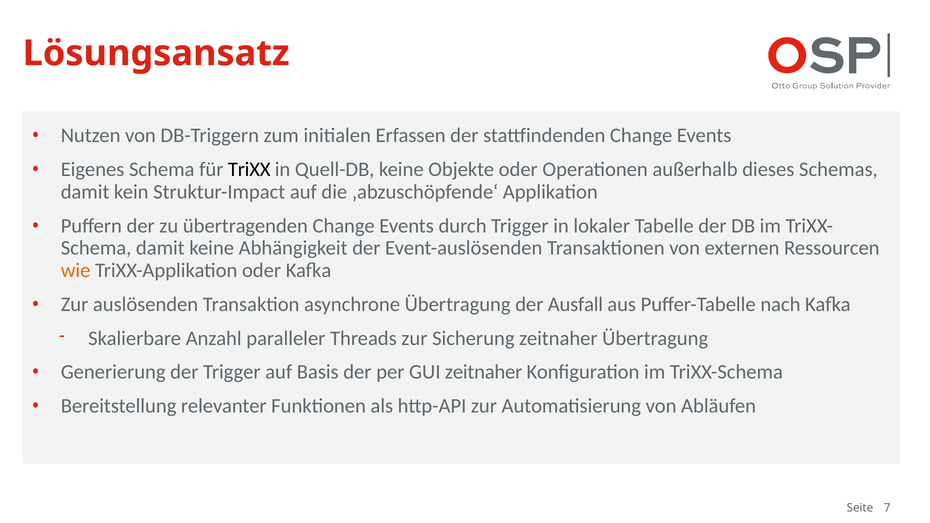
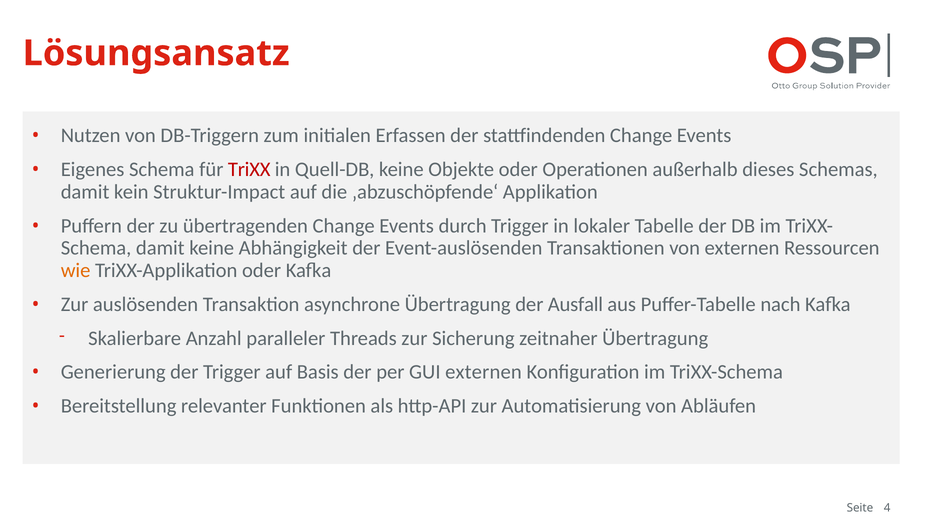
TriXX colour: black -> red
GUI zeitnaher: zeitnaher -> externen
7: 7 -> 4
